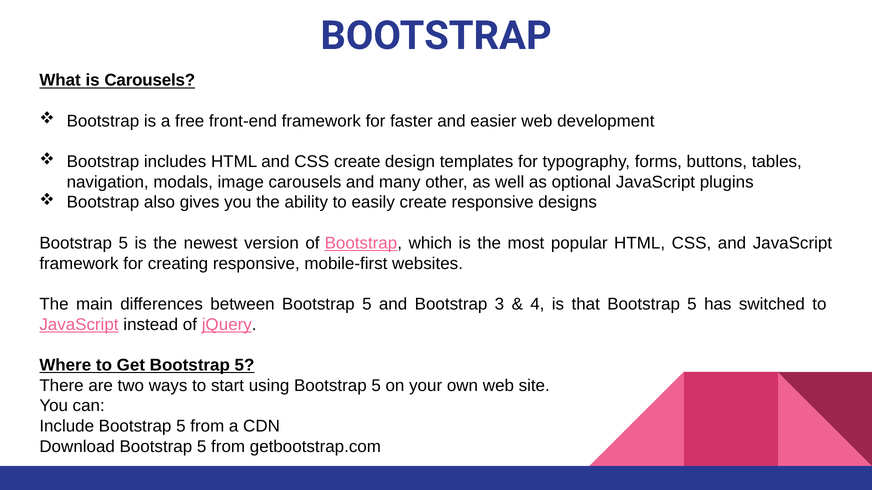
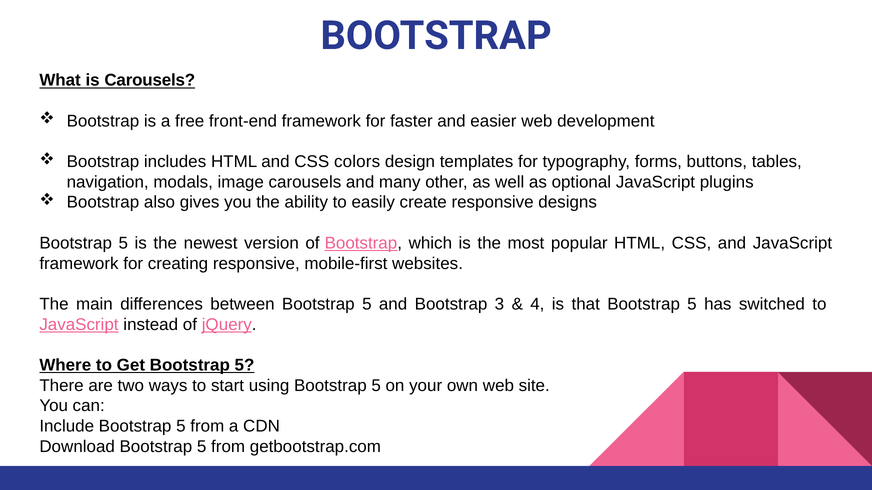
CSS create: create -> colors
